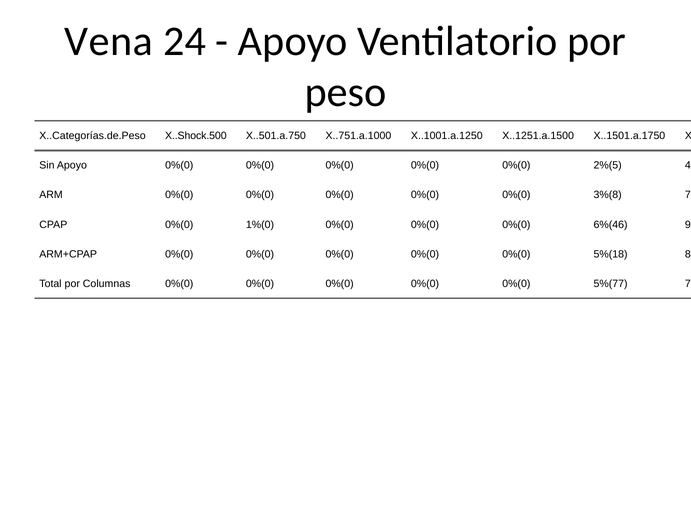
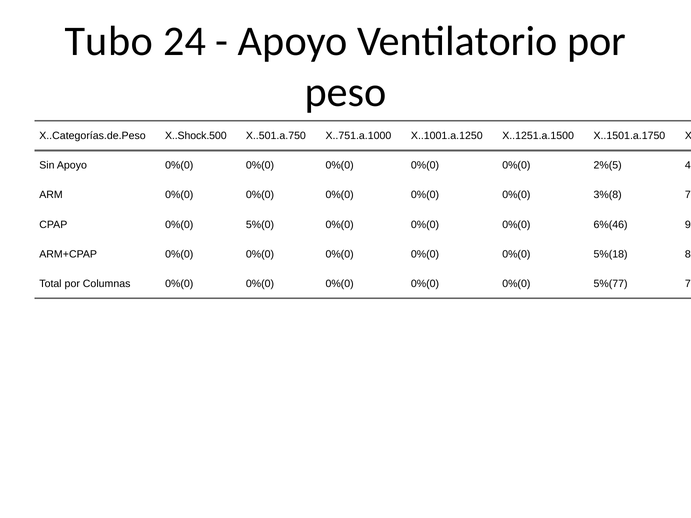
Vena: Vena -> Tubo
1%(0: 1%(0 -> 5%(0
